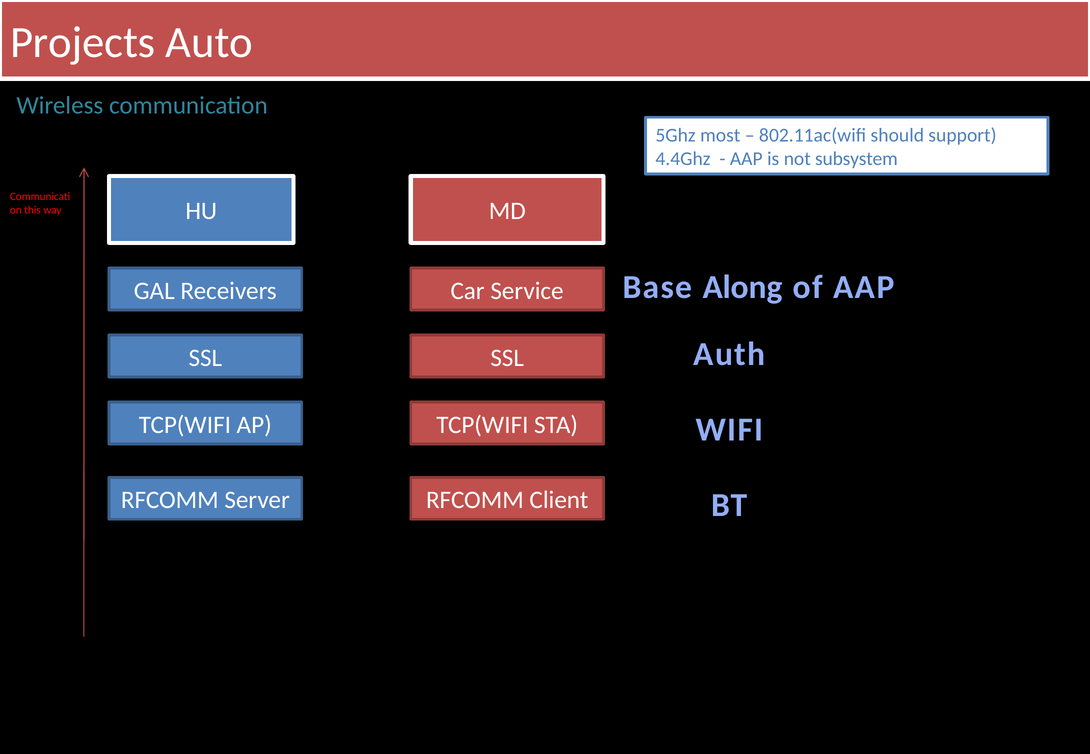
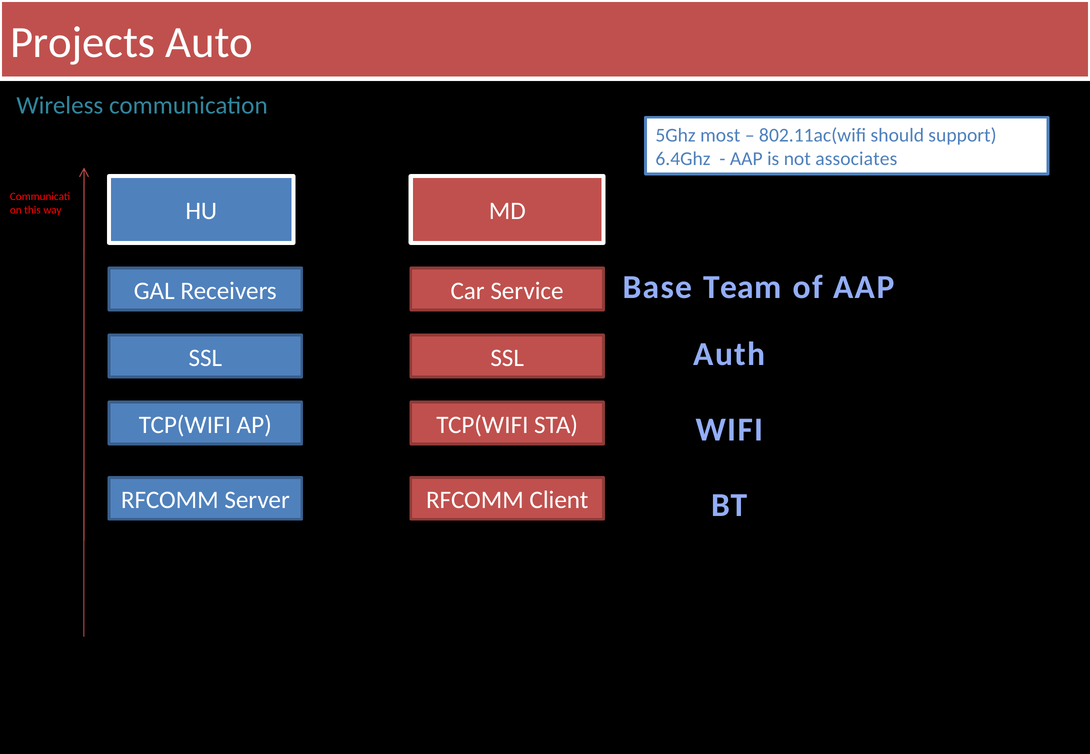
4.4Ghz: 4.4Ghz -> 6.4Ghz
subsystem: subsystem -> associates
Along: Along -> Team
